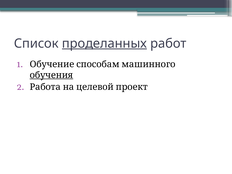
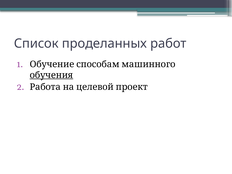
проделанных underline: present -> none
